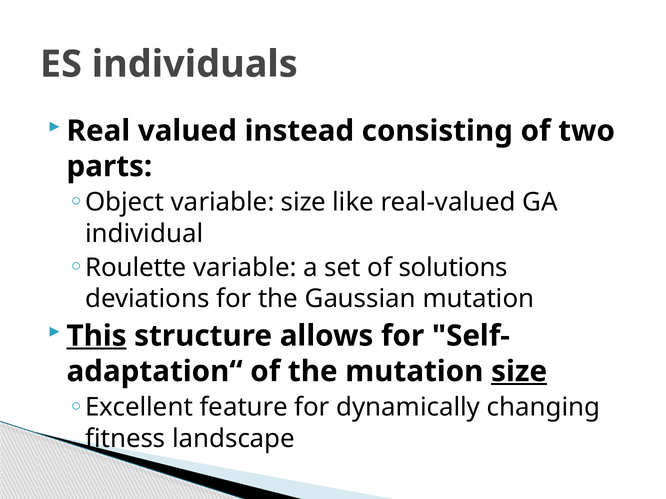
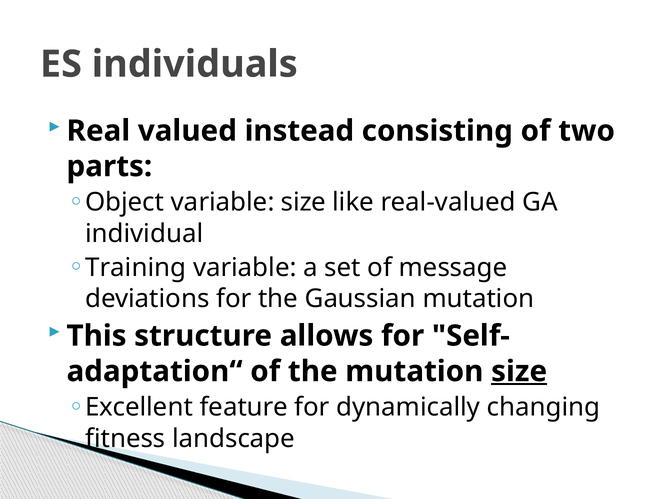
Roulette: Roulette -> Training
solutions: solutions -> message
This underline: present -> none
